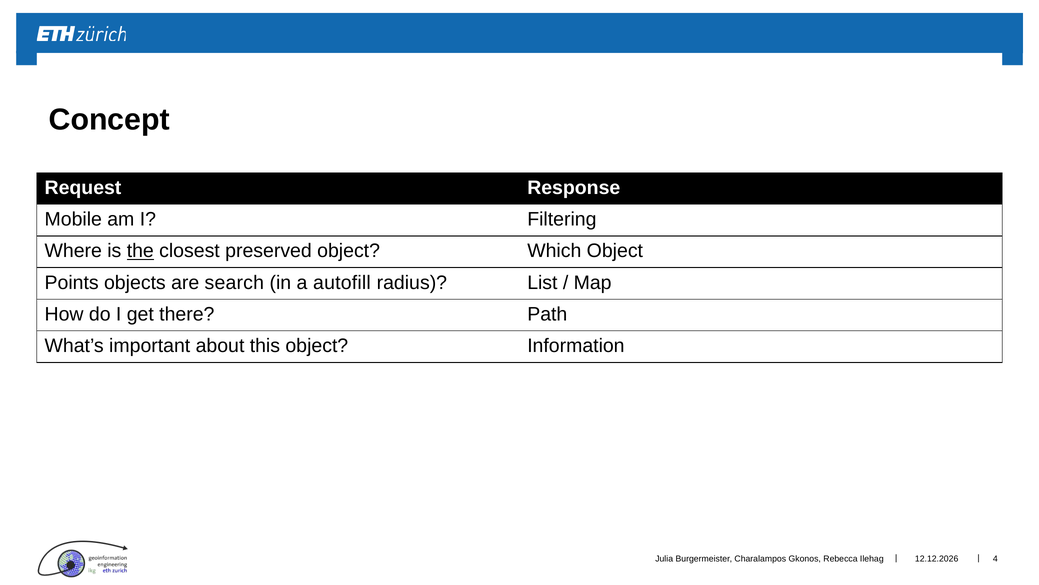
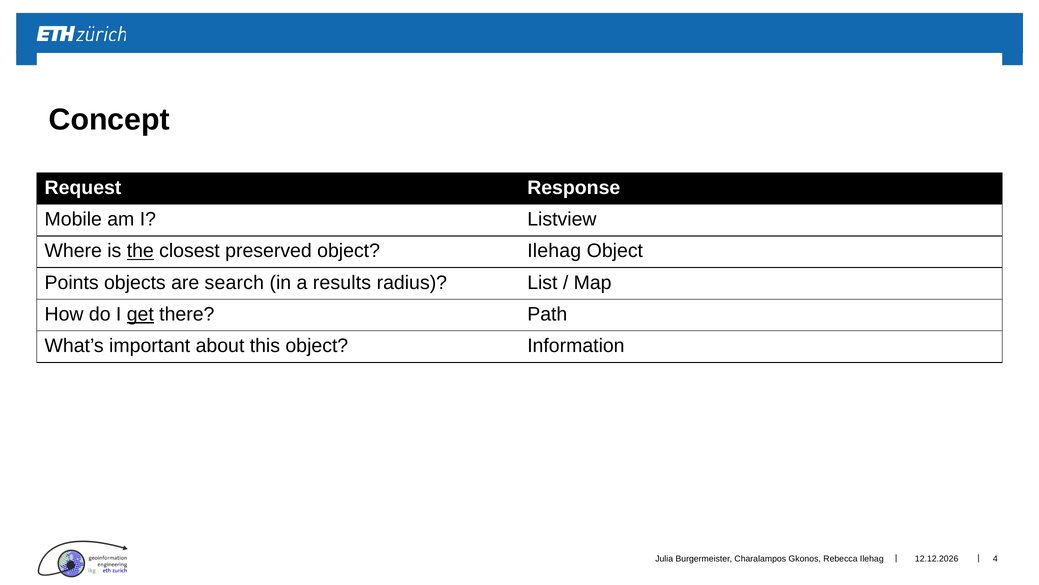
Filtering: Filtering -> Listview
object Which: Which -> Ilehag
autofill: autofill -> results
get underline: none -> present
